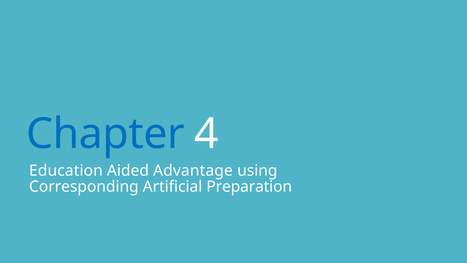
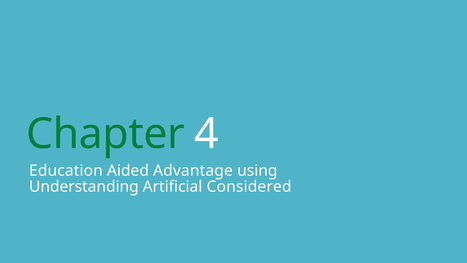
Chapter colour: blue -> green
Corresponding: Corresponding -> Understanding
Preparation: Preparation -> Considered
